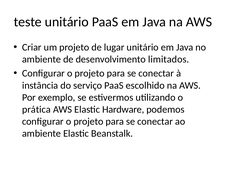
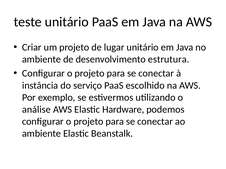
limitados: limitados -> estrutura
prática: prática -> análise
